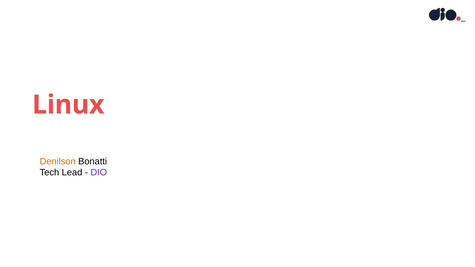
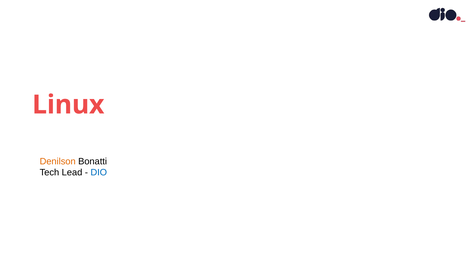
DIO colour: purple -> blue
